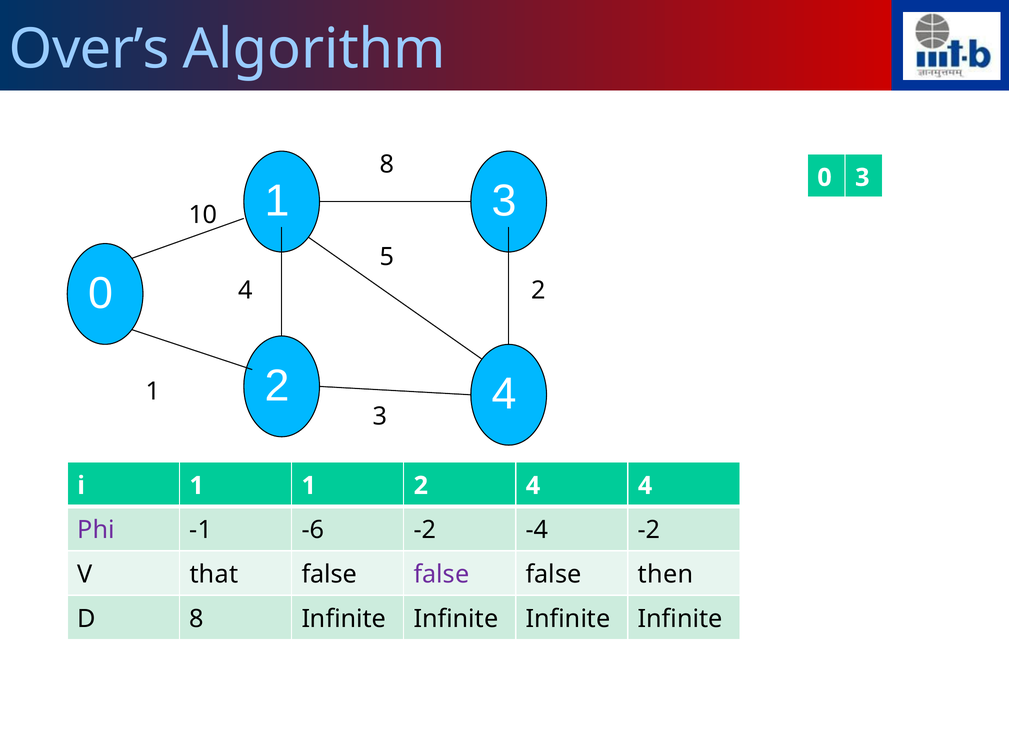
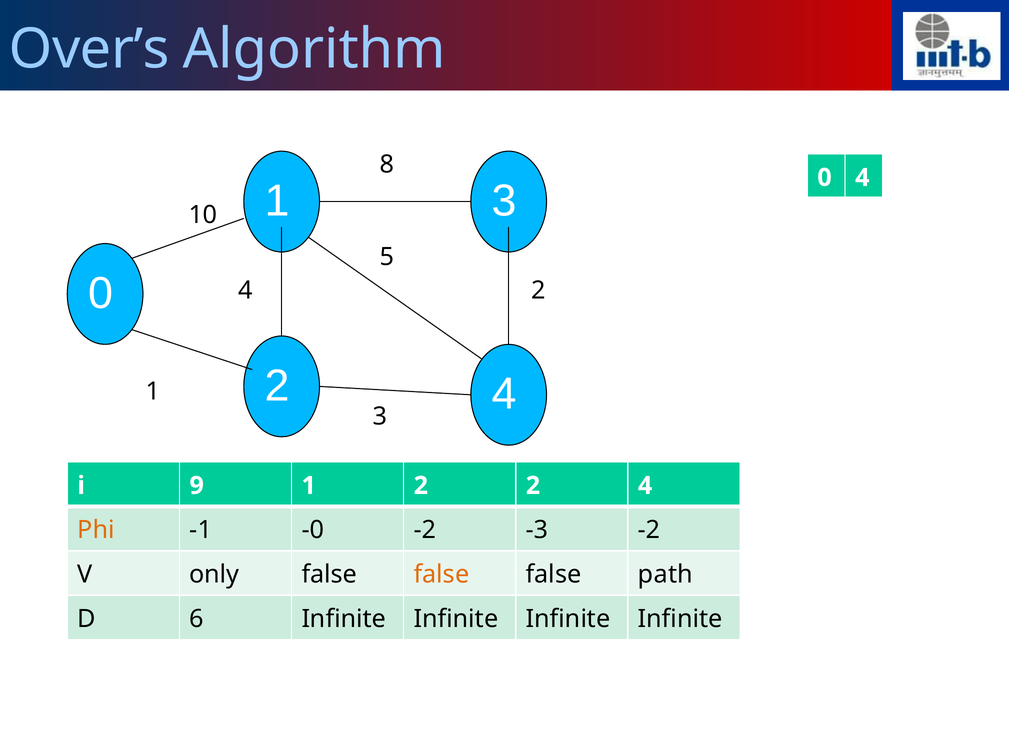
0 3: 3 -> 4
i 1: 1 -> 9
2 4: 4 -> 2
Phi colour: purple -> orange
-6: -6 -> -0
-4: -4 -> -3
that: that -> only
false at (441, 575) colour: purple -> orange
then: then -> path
D 8: 8 -> 6
